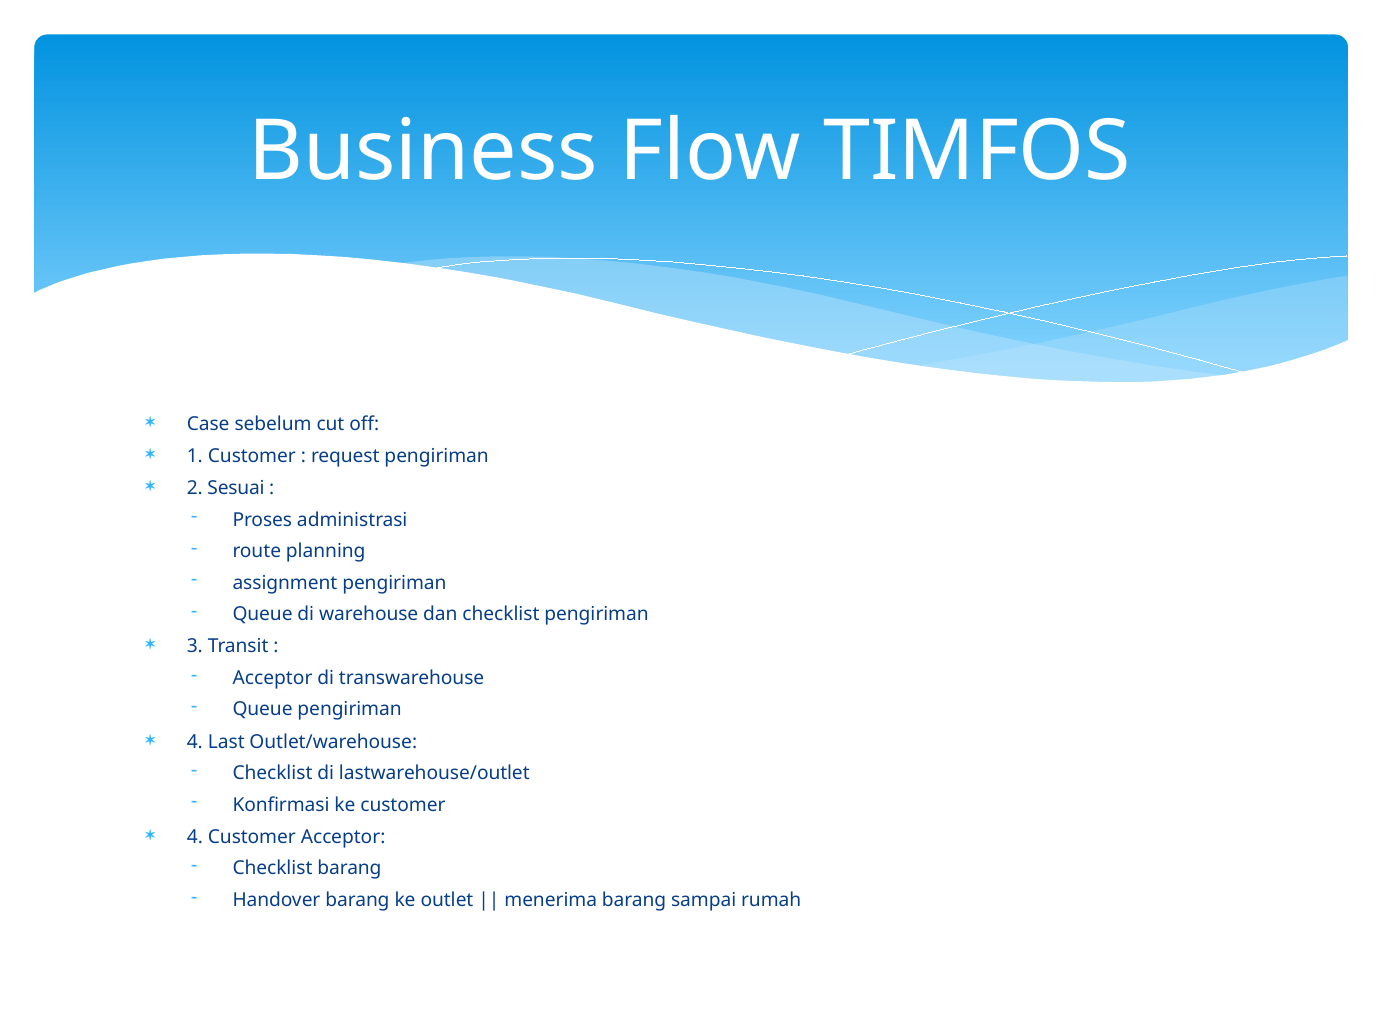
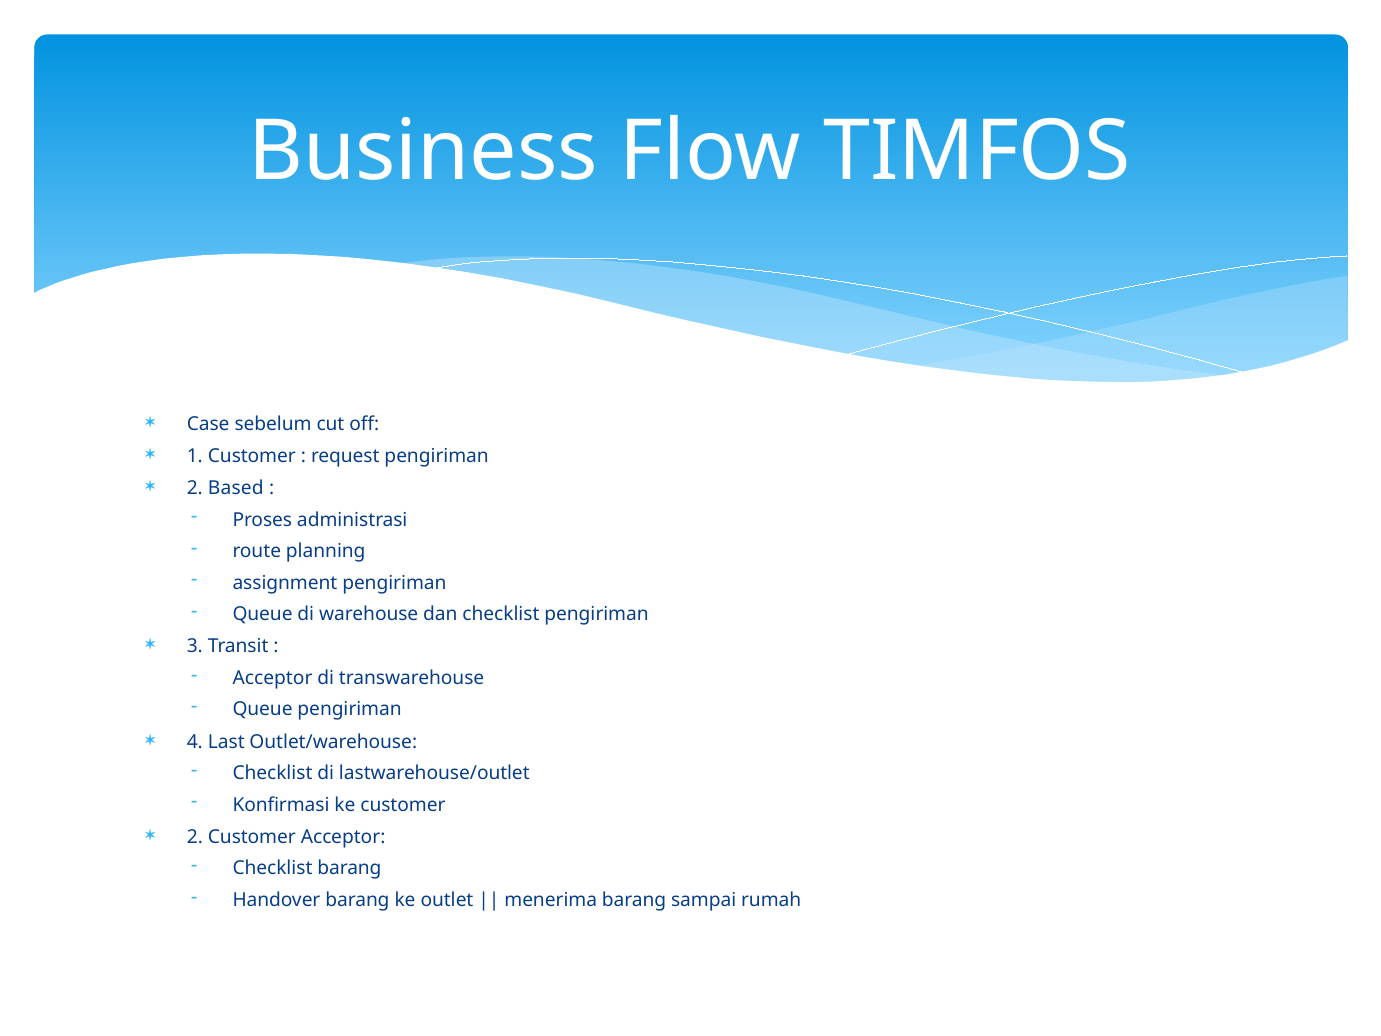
Sesuai: Sesuai -> Based
4 at (195, 837): 4 -> 2
